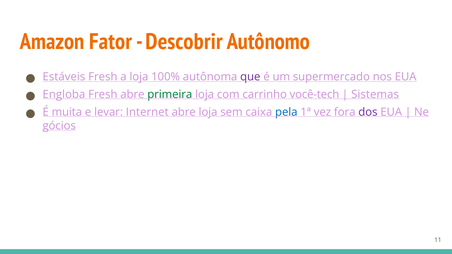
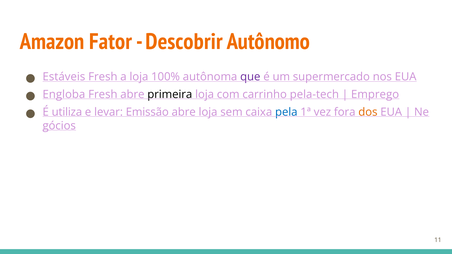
primeira colour: green -> black
você-tech: você-tech -> pela-tech
Sistemas: Sistemas -> Emprego
muita: muita -> utiliza
Internet: Internet -> Emissão
dos colour: purple -> orange
